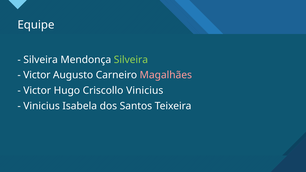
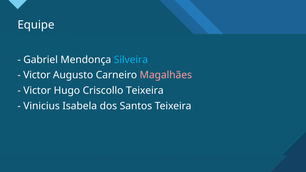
Silveira at (41, 60): Silveira -> Gabriel
Silveira at (131, 60) colour: light green -> light blue
Criscollo Vinicius: Vinicius -> Teixeira
